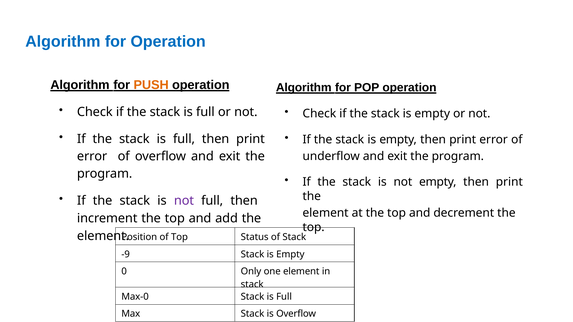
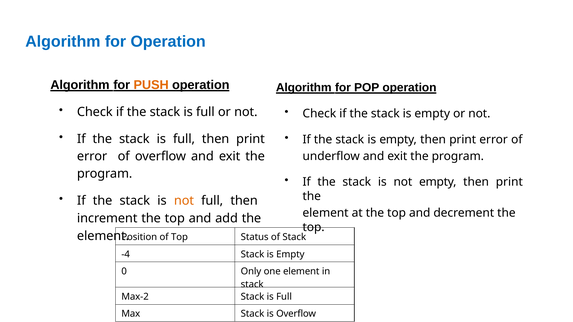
not at (184, 201) colour: purple -> orange
-9: -9 -> -4
Max-0: Max-0 -> Max-2
